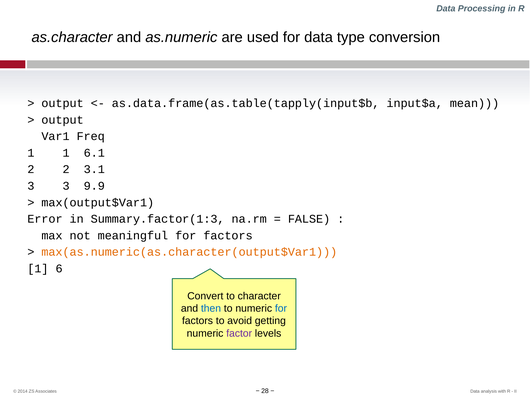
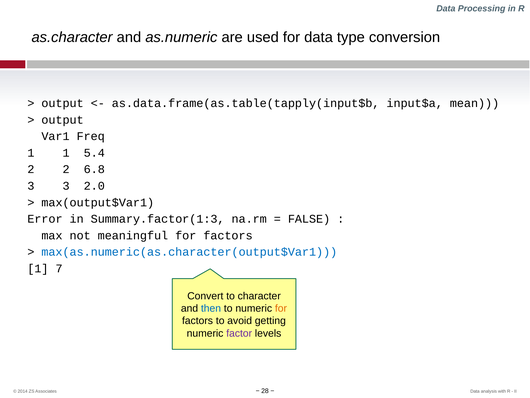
6.1: 6.1 -> 5.4
3.1: 3.1 -> 6.8
9.9: 9.9 -> 2.0
max(as.numeric(as.character(output$Var1 colour: orange -> blue
6: 6 -> 7
for at (281, 308) colour: blue -> orange
